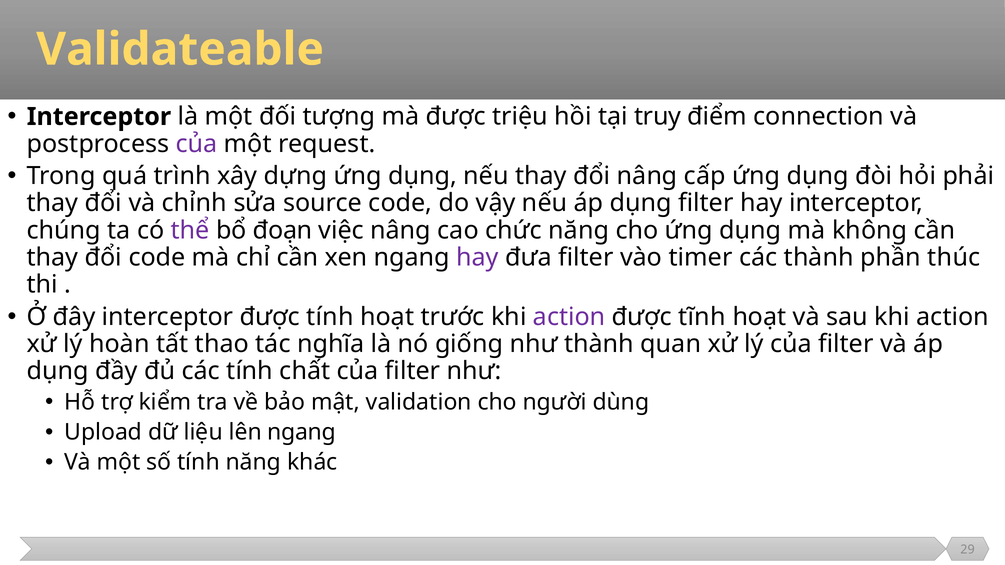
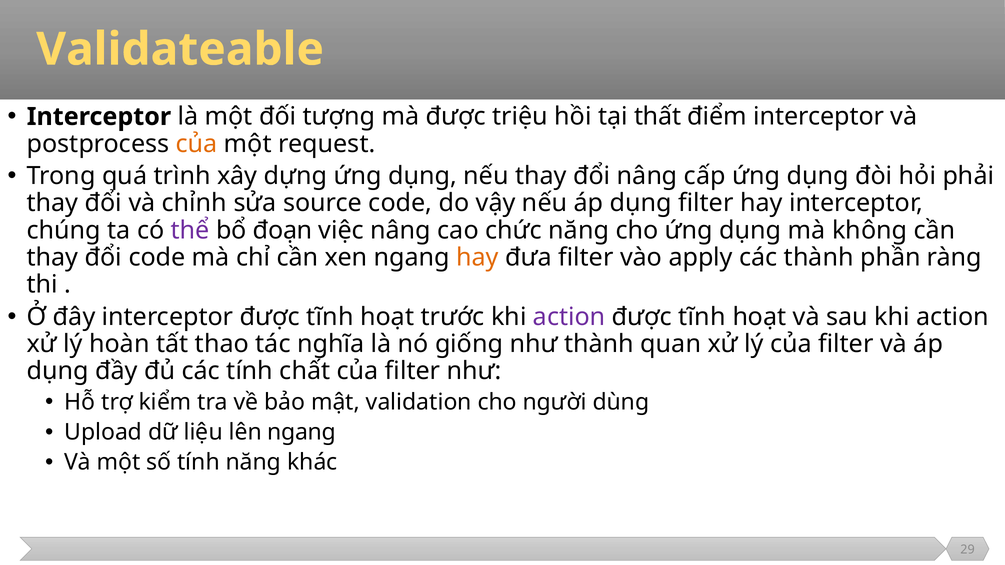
truy: truy -> thất
điểm connection: connection -> interceptor
của at (197, 144) colour: purple -> orange
hay at (478, 258) colour: purple -> orange
timer: timer -> apply
thúc: thúc -> ràng
interceptor được tính: tính -> tĩnh
